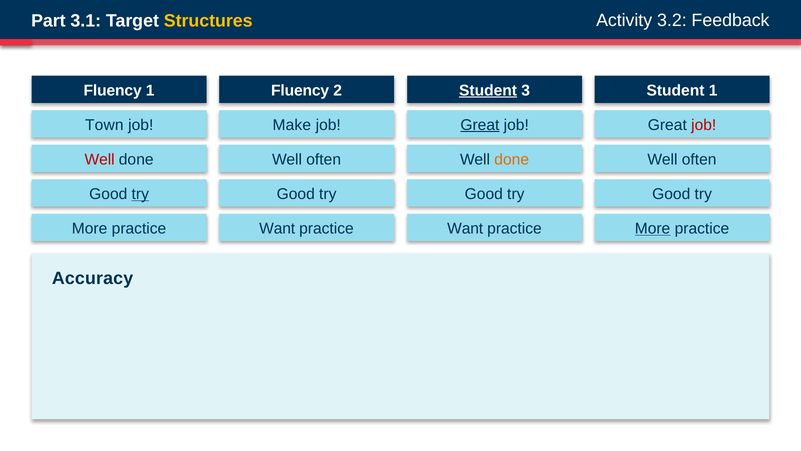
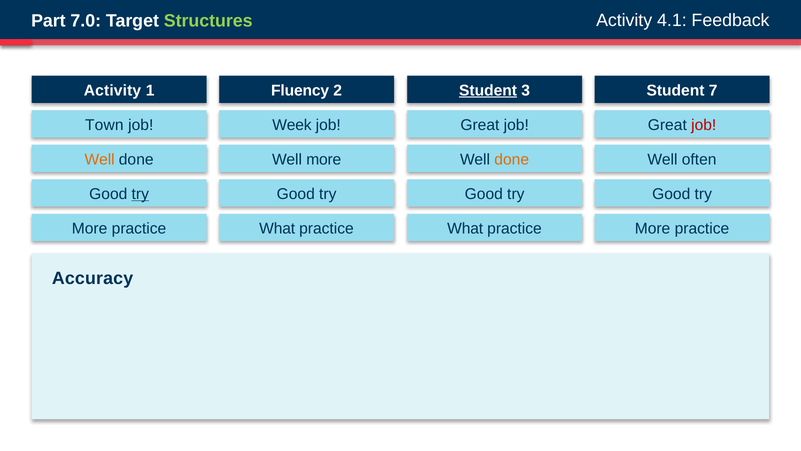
3.1: 3.1 -> 7.0
Structures colour: yellow -> light green
3.2: 3.2 -> 4.1
Fluency at (113, 90): Fluency -> Activity
Student 1: 1 -> 7
Make: Make -> Week
Great at (480, 125) underline: present -> none
Well at (100, 159) colour: red -> orange
often at (324, 159): often -> more
Want at (277, 228): Want -> What
Want at (465, 228): Want -> What
More at (653, 228) underline: present -> none
